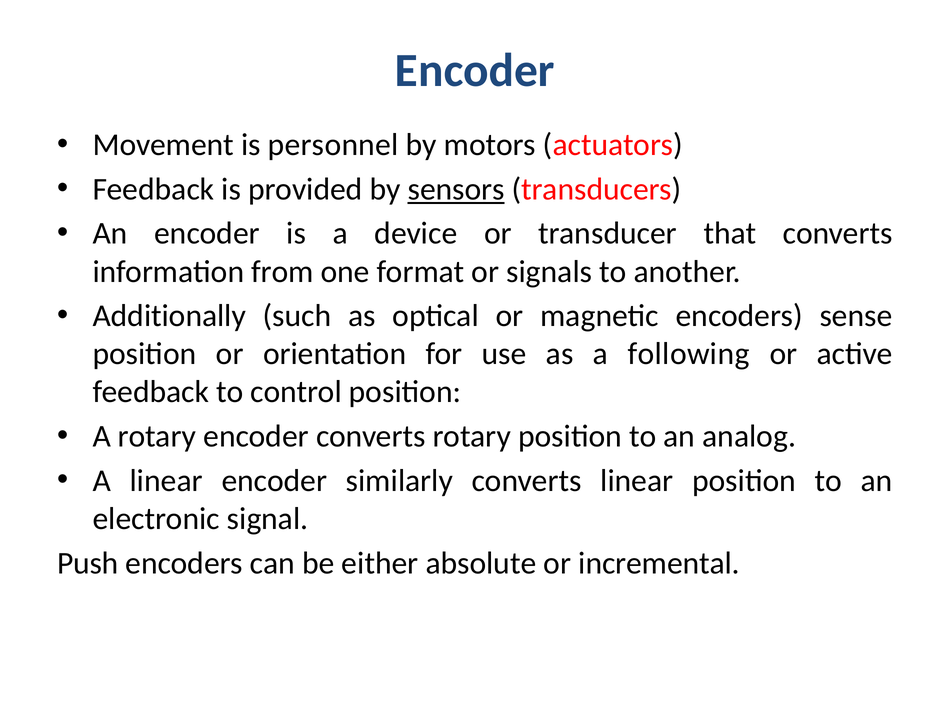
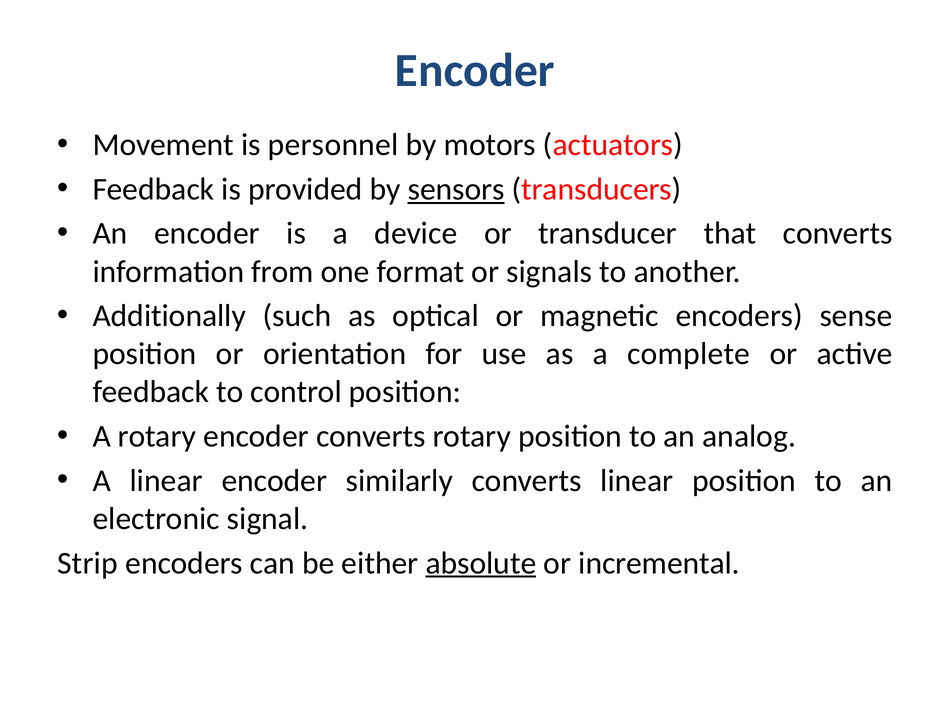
following: following -> complete
Push: Push -> Strip
absolute underline: none -> present
